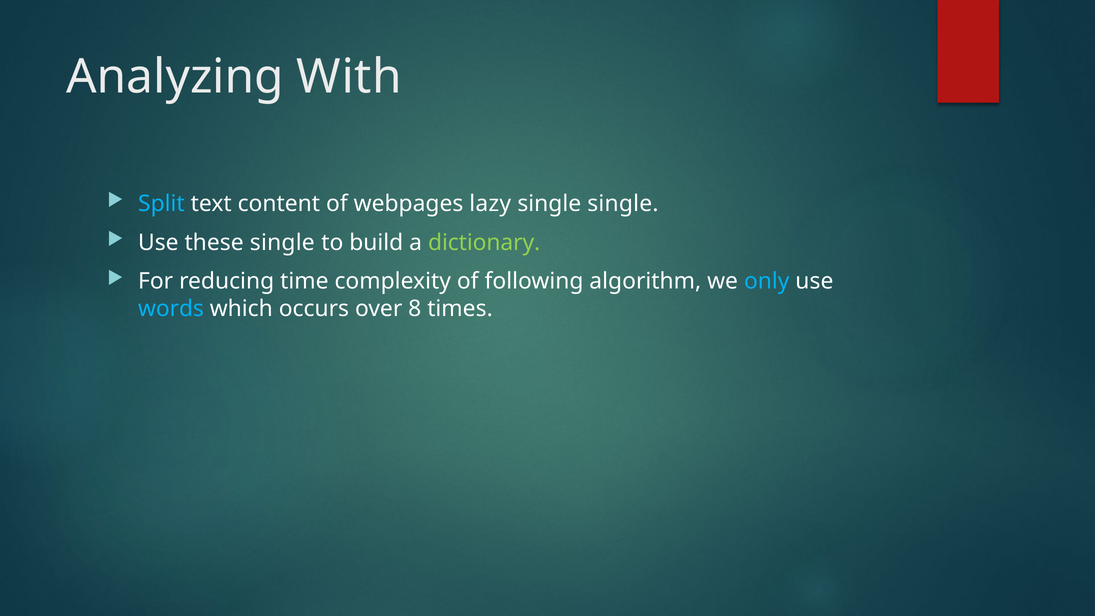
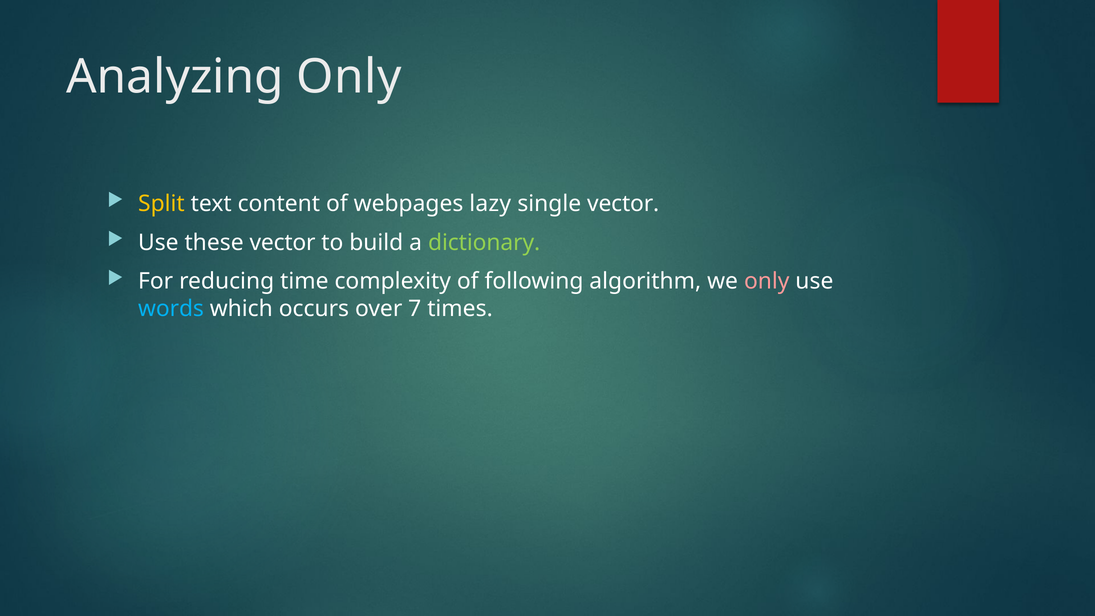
Analyzing With: With -> Only
Split colour: light blue -> yellow
single single: single -> vector
these single: single -> vector
only at (767, 281) colour: light blue -> pink
8: 8 -> 7
